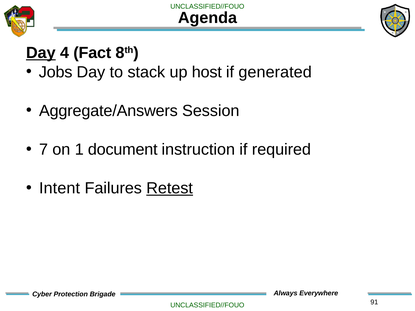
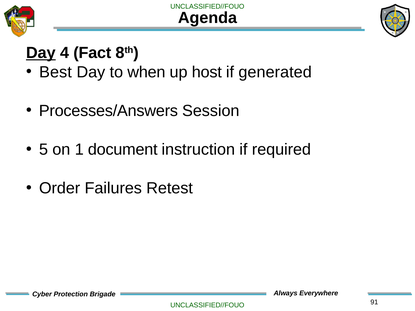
Jobs: Jobs -> Best
stack: stack -> when
Aggregate/Answers: Aggregate/Answers -> Processes/Answers
7: 7 -> 5
Intent: Intent -> Order
Retest underline: present -> none
